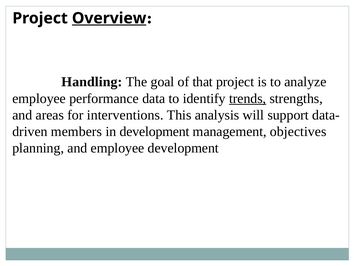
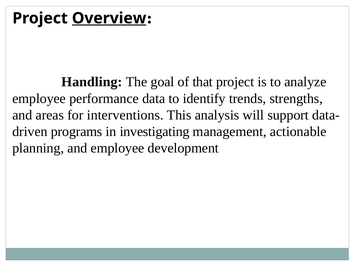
trends underline: present -> none
members: members -> programs
in development: development -> investigating
objectives: objectives -> actionable
